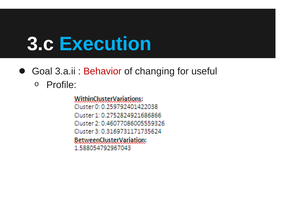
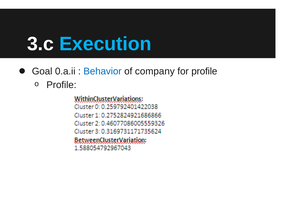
3.a.ii: 3.a.ii -> 0.a.ii
Behavior colour: red -> blue
changing: changing -> company
for useful: useful -> profile
